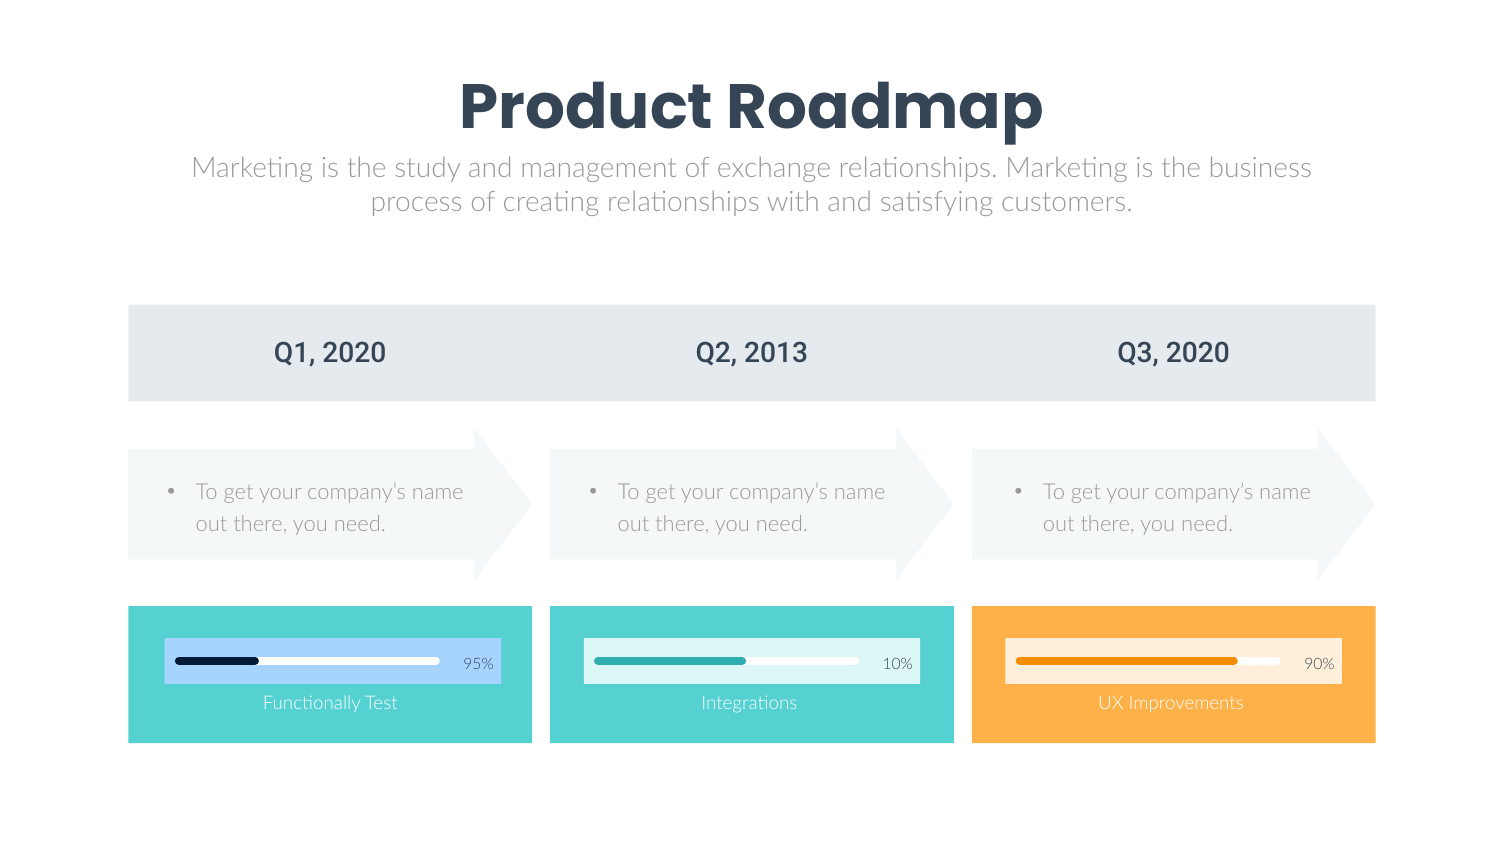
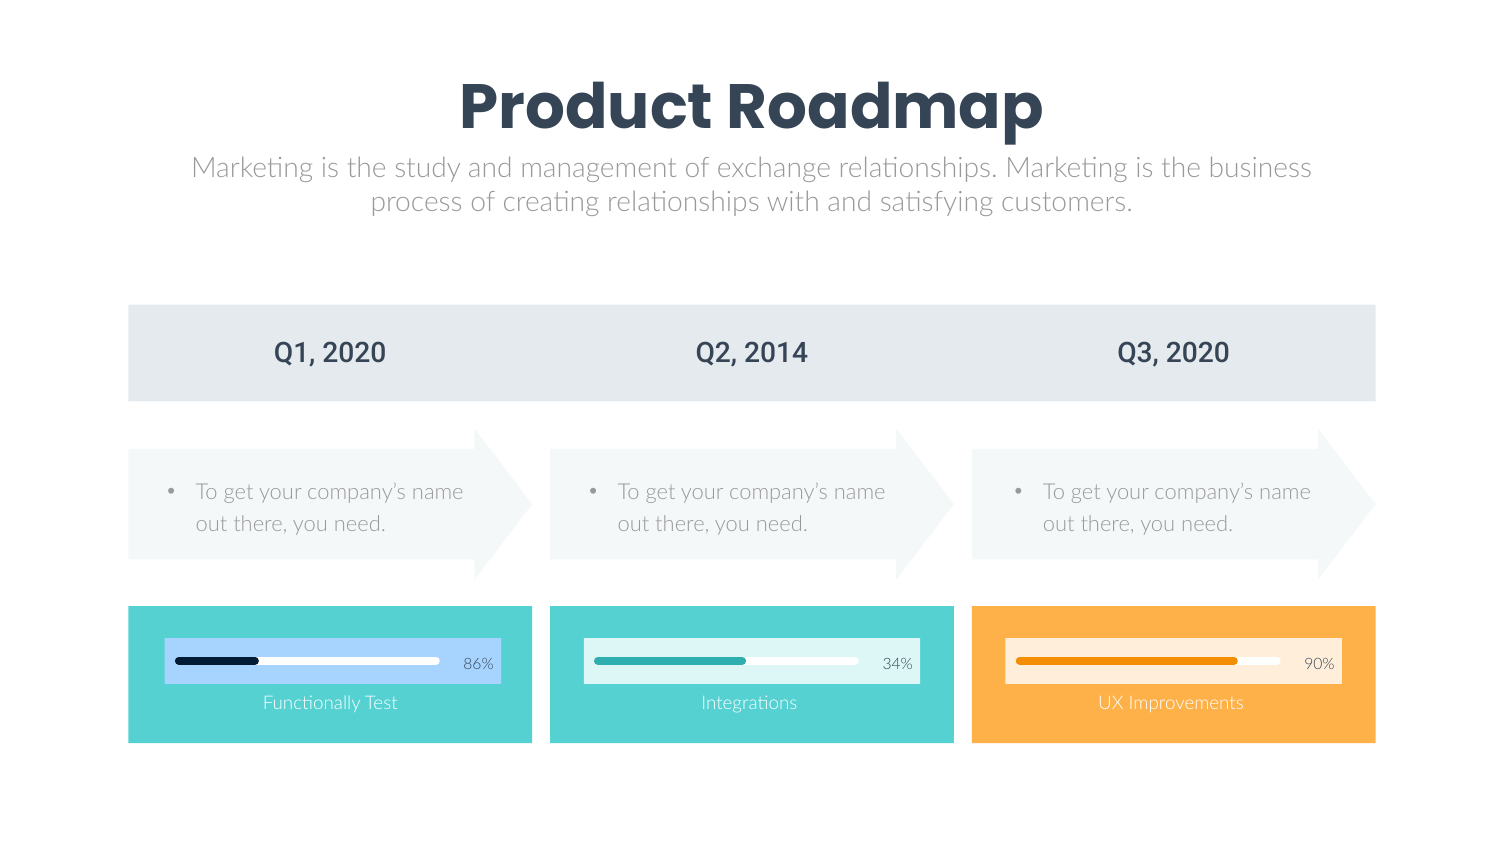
2013: 2013 -> 2014
95%: 95% -> 86%
10%: 10% -> 34%
